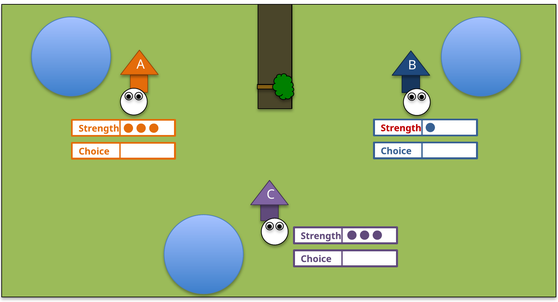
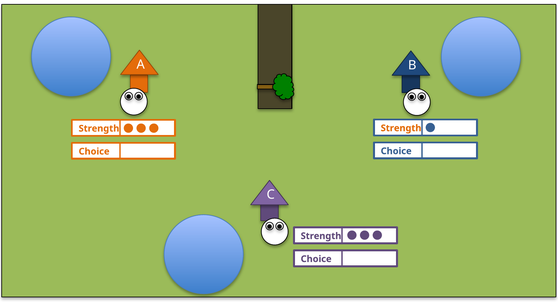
Strength at (401, 128) colour: red -> orange
